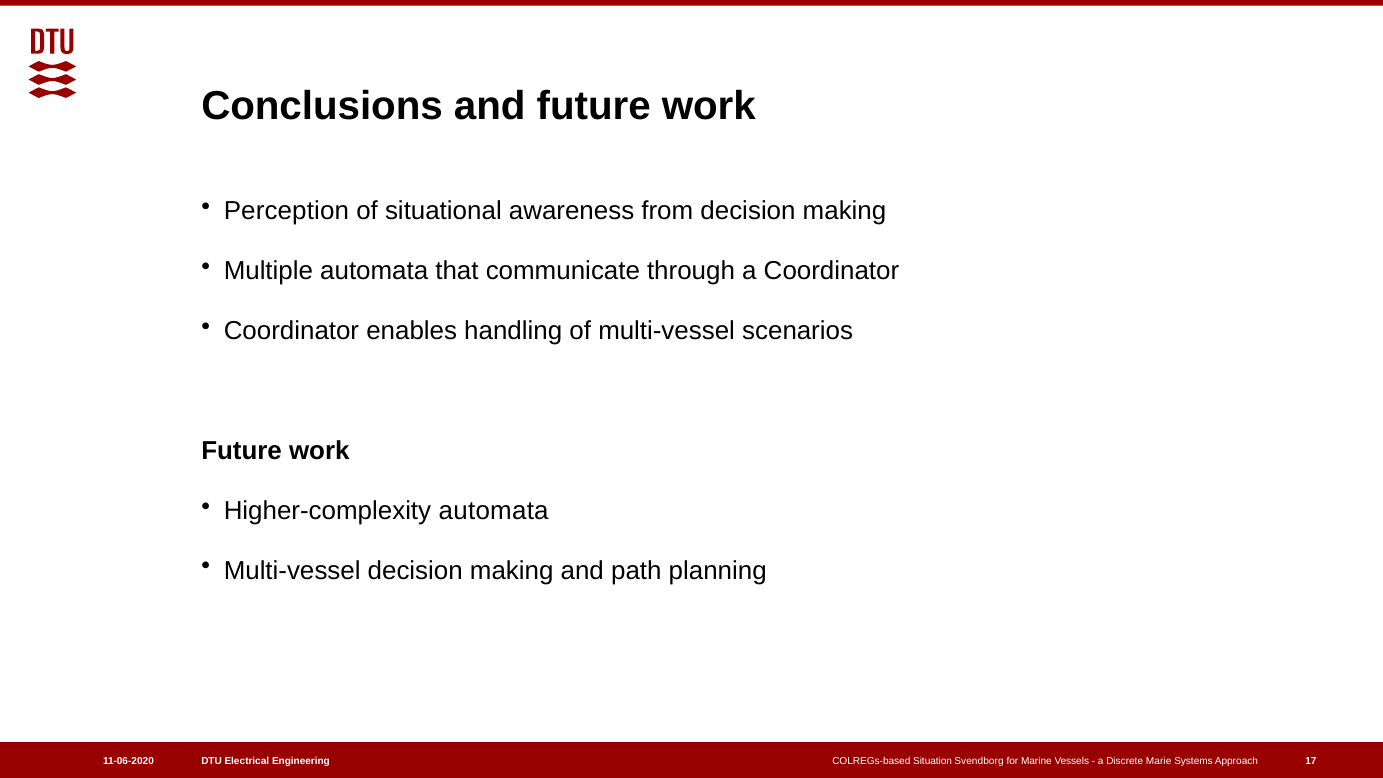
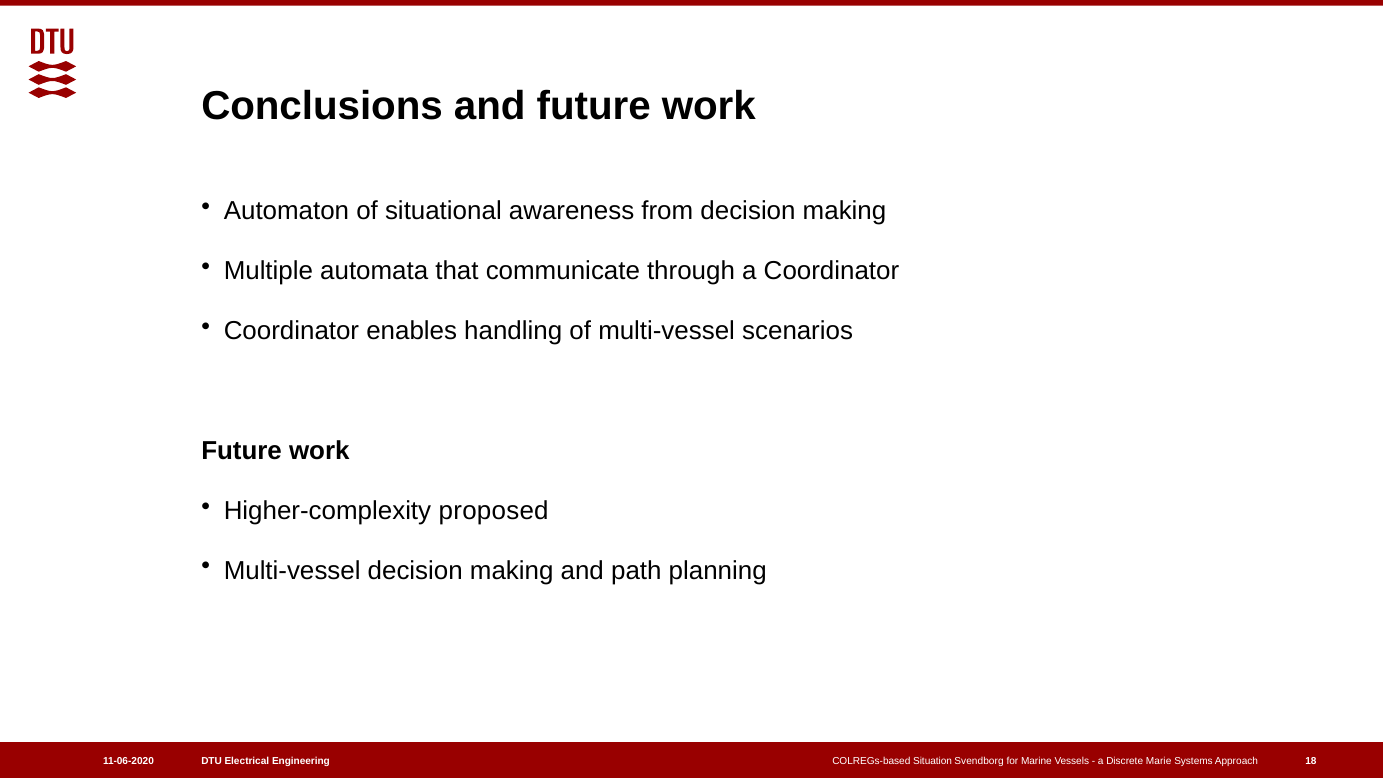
Perception: Perception -> Automaton
Higher-complexity automata: automata -> proposed
17: 17 -> 18
